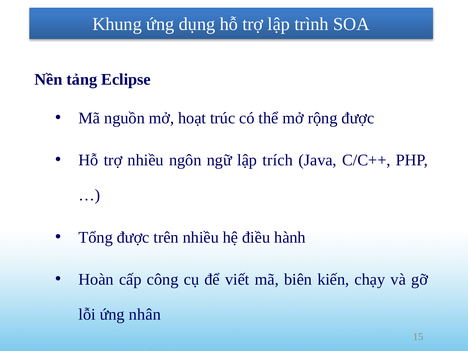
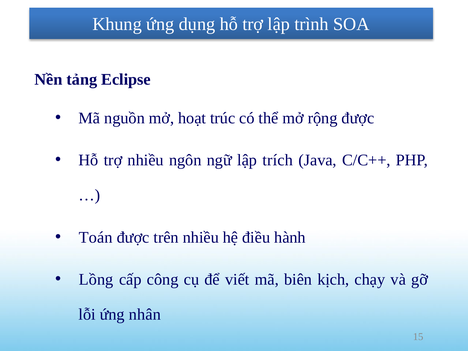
Tổng: Tổng -> Toán
Hoàn: Hoàn -> Lồng
kiến: kiến -> kịch
